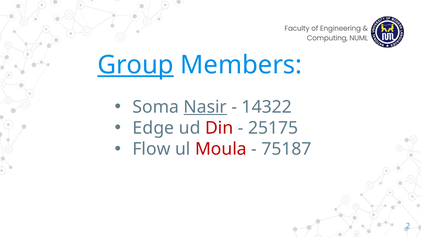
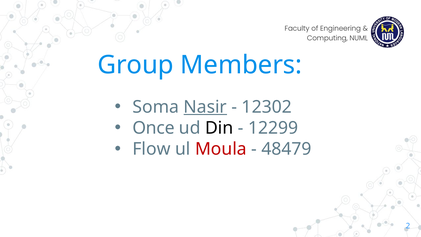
Group underline: present -> none
14322: 14322 -> 12302
Edge: Edge -> Once
Din colour: red -> black
25175: 25175 -> 12299
75187: 75187 -> 48479
